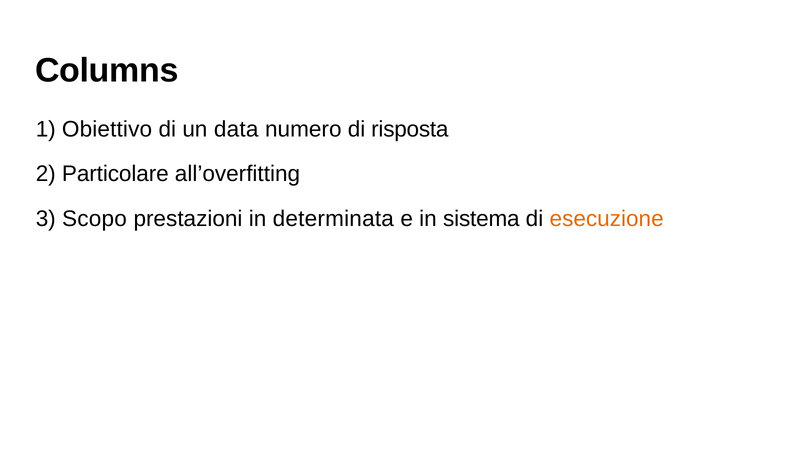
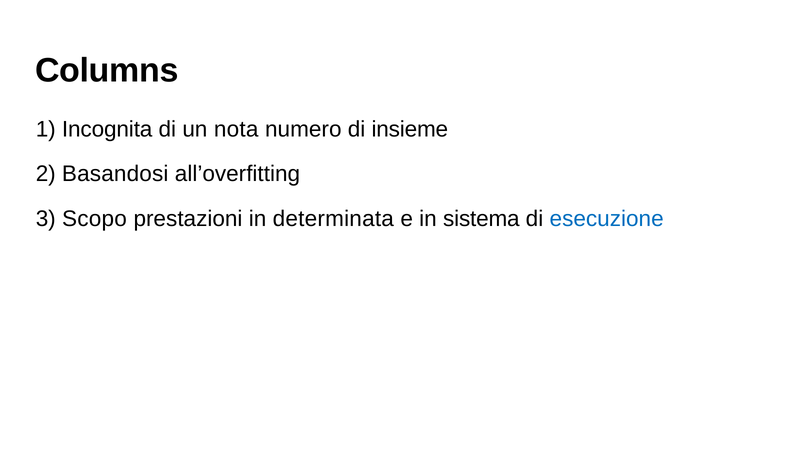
Obiettivo: Obiettivo -> Incognita
data: data -> nota
risposta: risposta -> insieme
Particolare: Particolare -> Basandosi
esecuzione colour: orange -> blue
